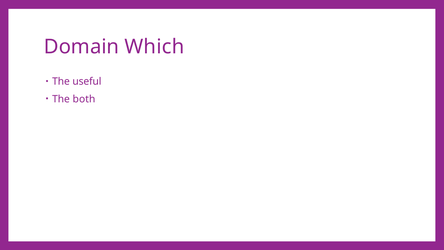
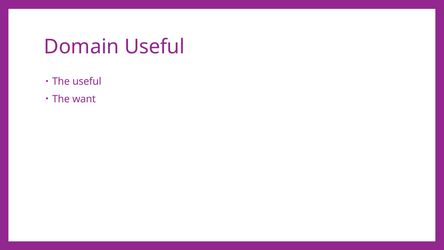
Domain Which: Which -> Useful
both: both -> want
